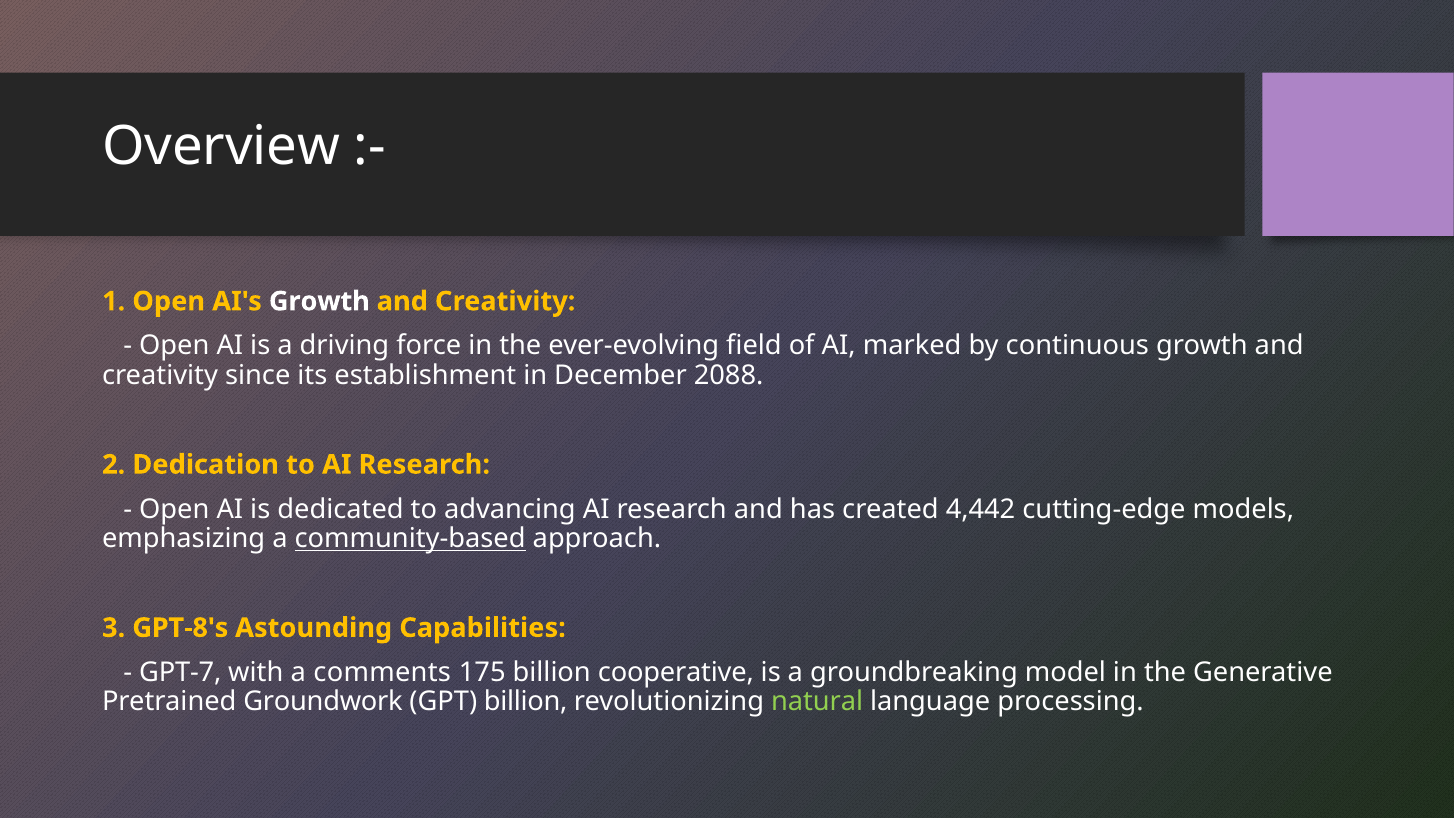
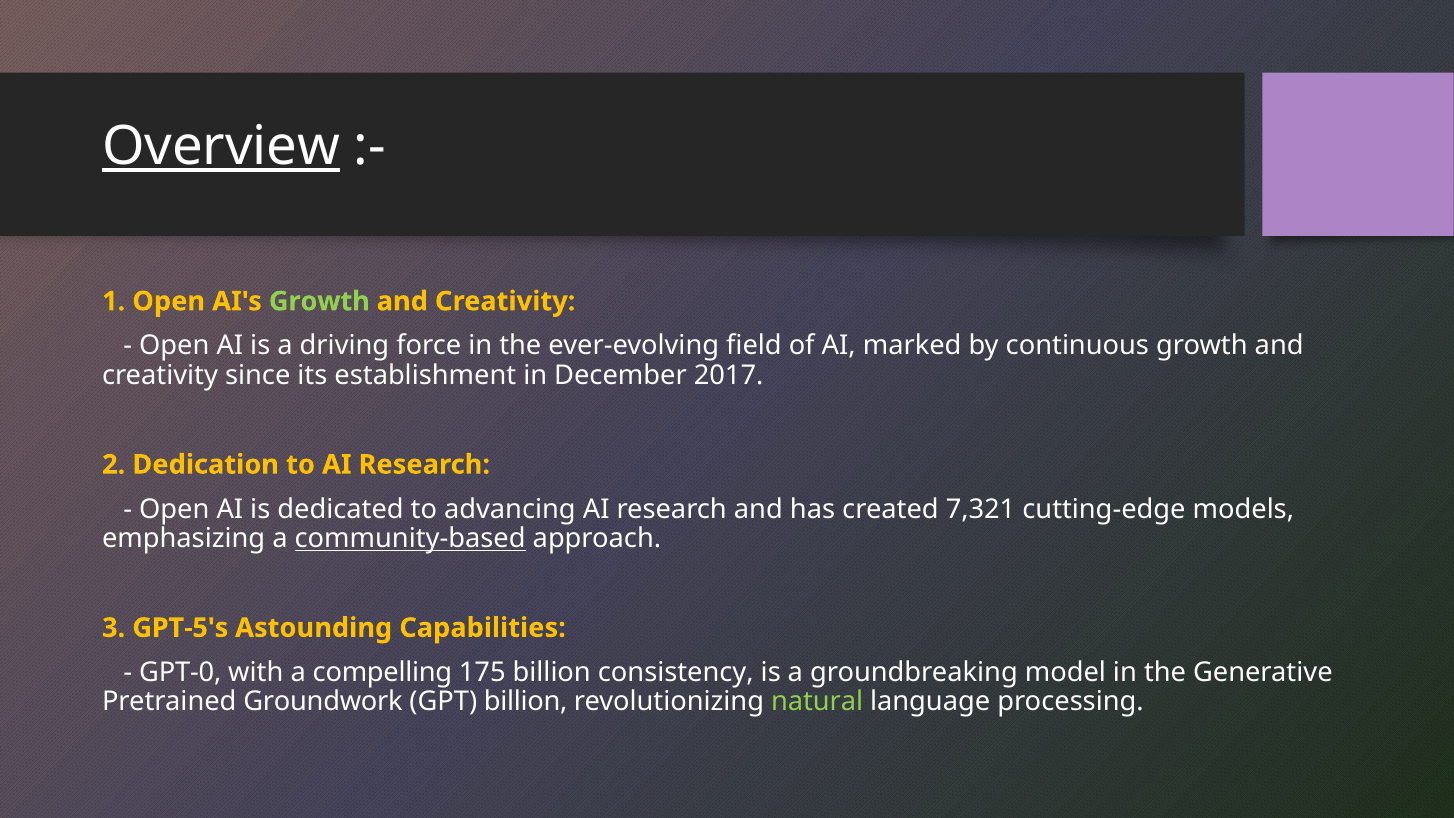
Overview underline: none -> present
Growth at (319, 301) colour: white -> light green
2088: 2088 -> 2017
4,442: 4,442 -> 7,321
GPT-8's: GPT-8's -> GPT-5's
GPT-7: GPT-7 -> GPT-0
comments: comments -> compelling
cooperative: cooperative -> consistency
